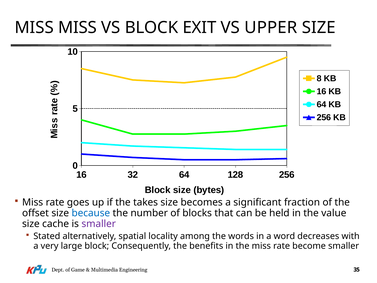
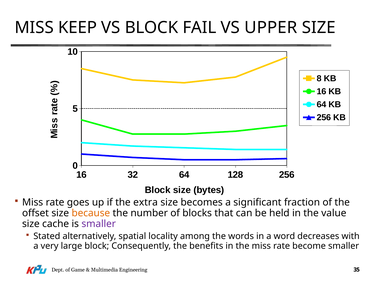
MISS MISS: MISS -> KEEP
EXIT: EXIT -> FAIL
takes: takes -> extra
because colour: blue -> orange
